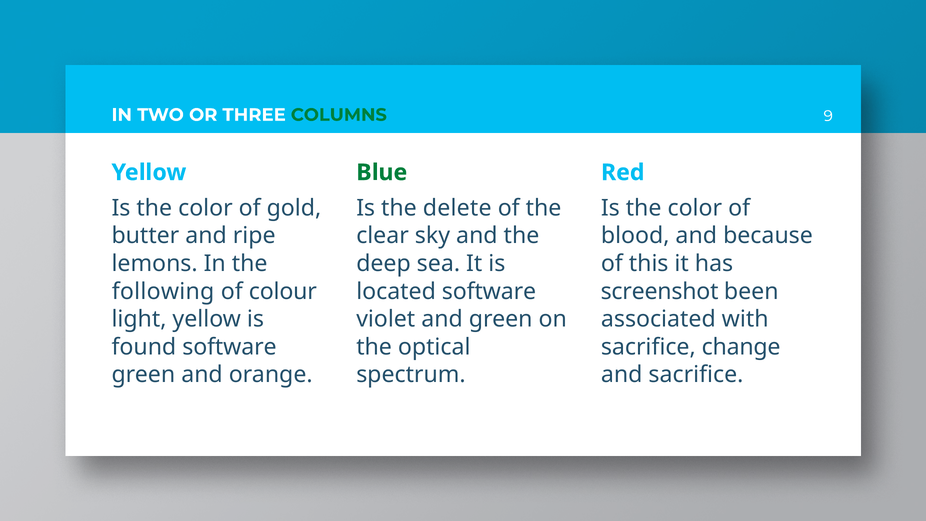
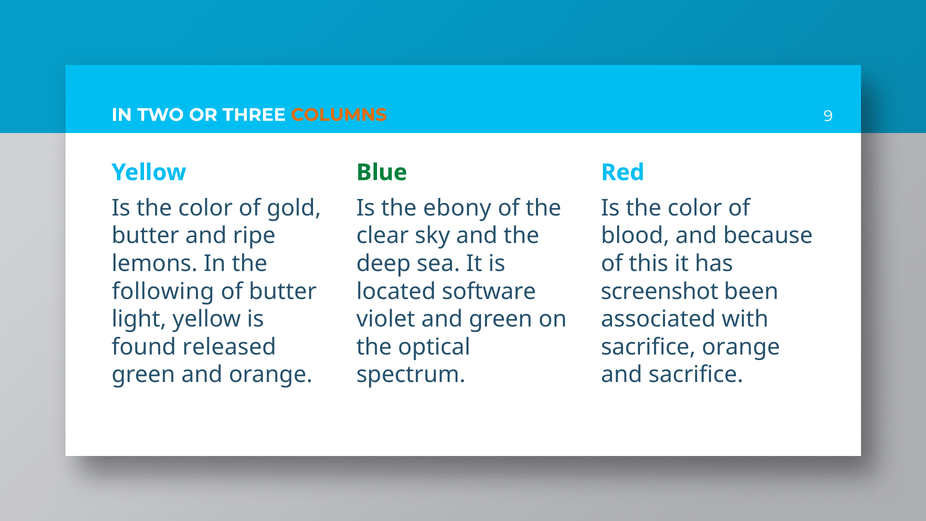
COLUMNS colour: green -> orange
delete: delete -> ebony
of colour: colour -> butter
found software: software -> released
sacrifice change: change -> orange
